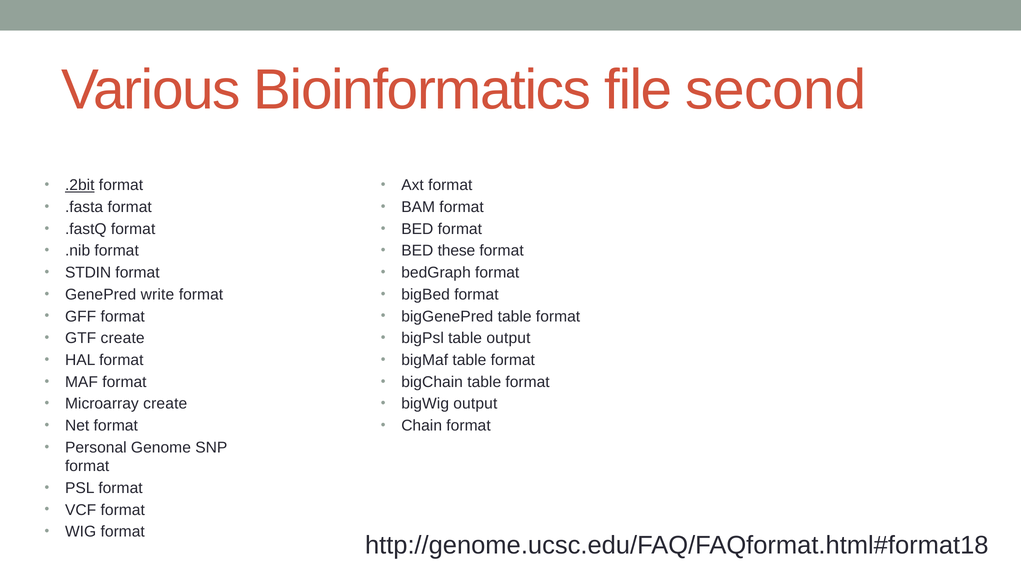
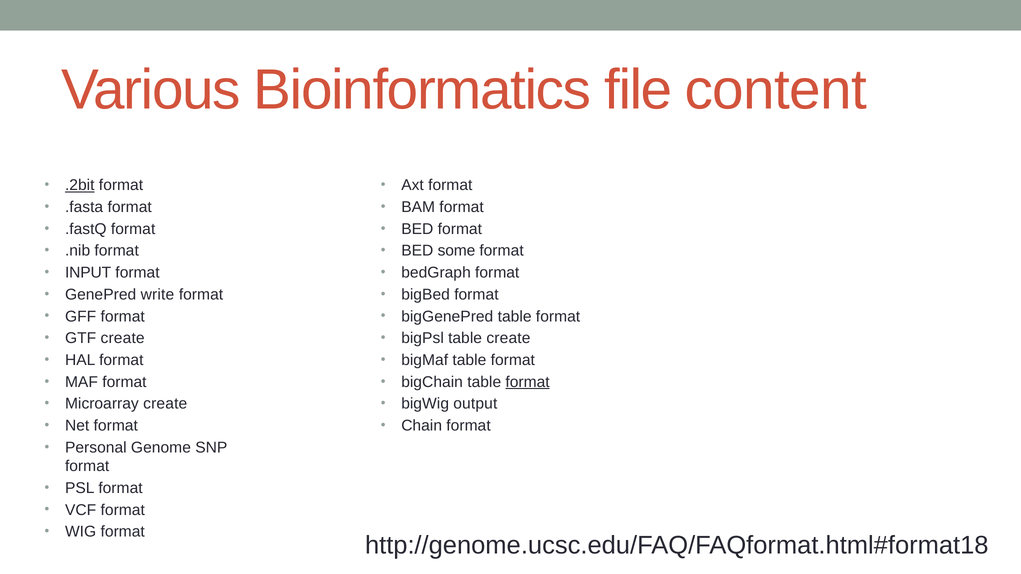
second: second -> content
these: these -> some
STDIN: STDIN -> INPUT
table output: output -> create
format at (528, 382) underline: none -> present
